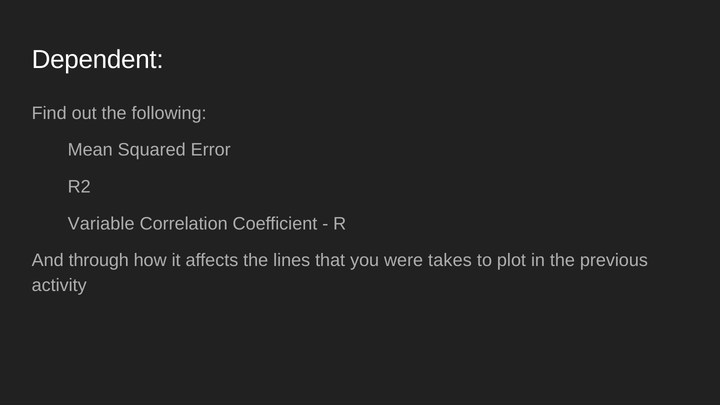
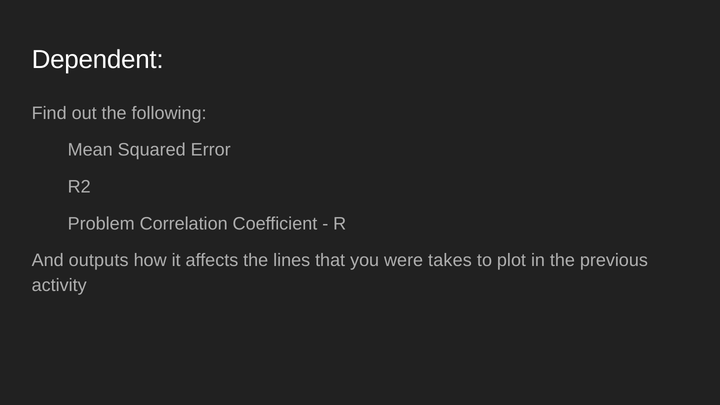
Variable: Variable -> Problem
through: through -> outputs
